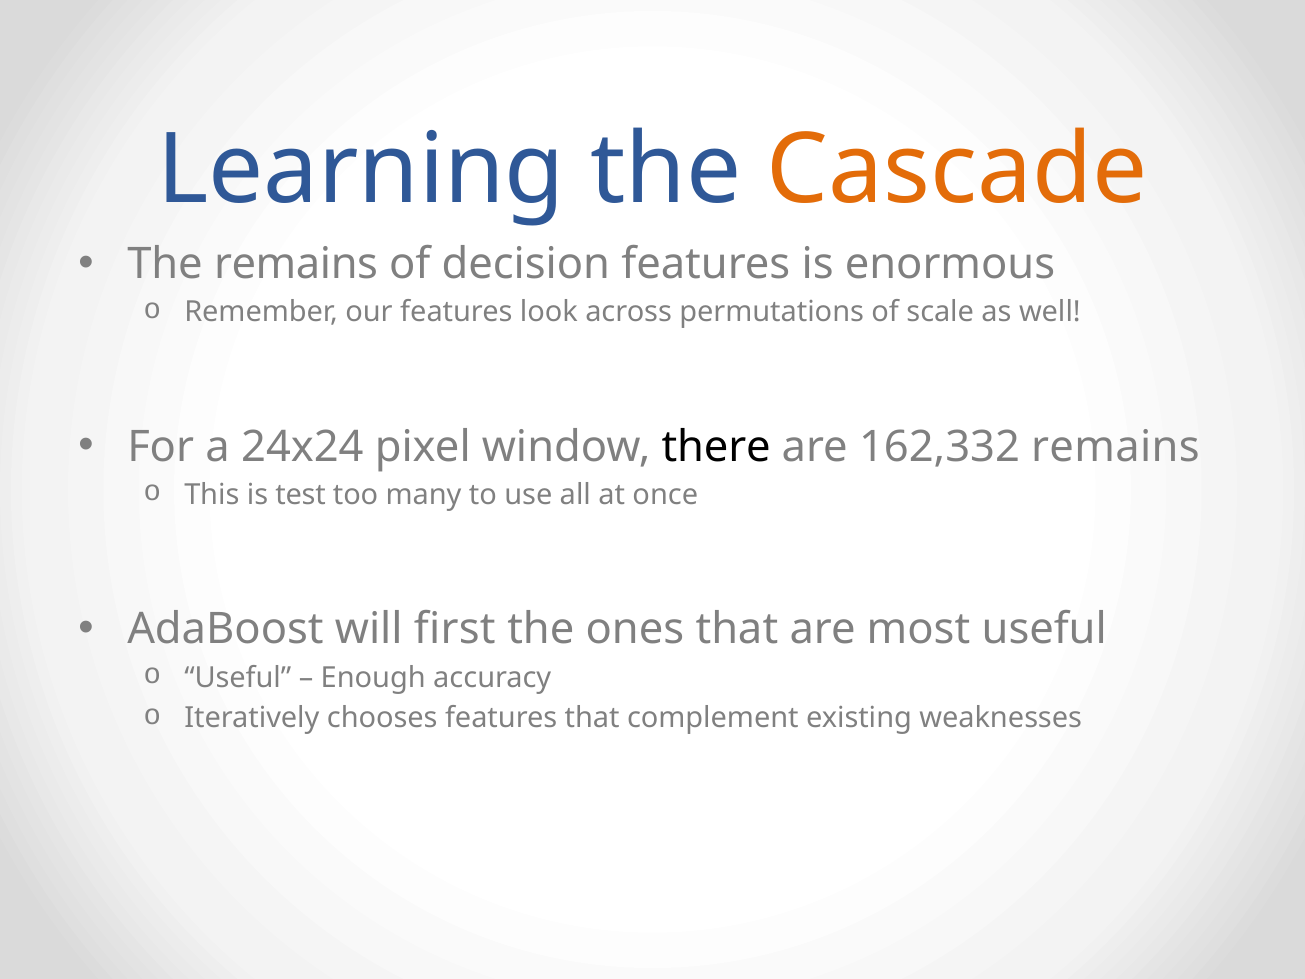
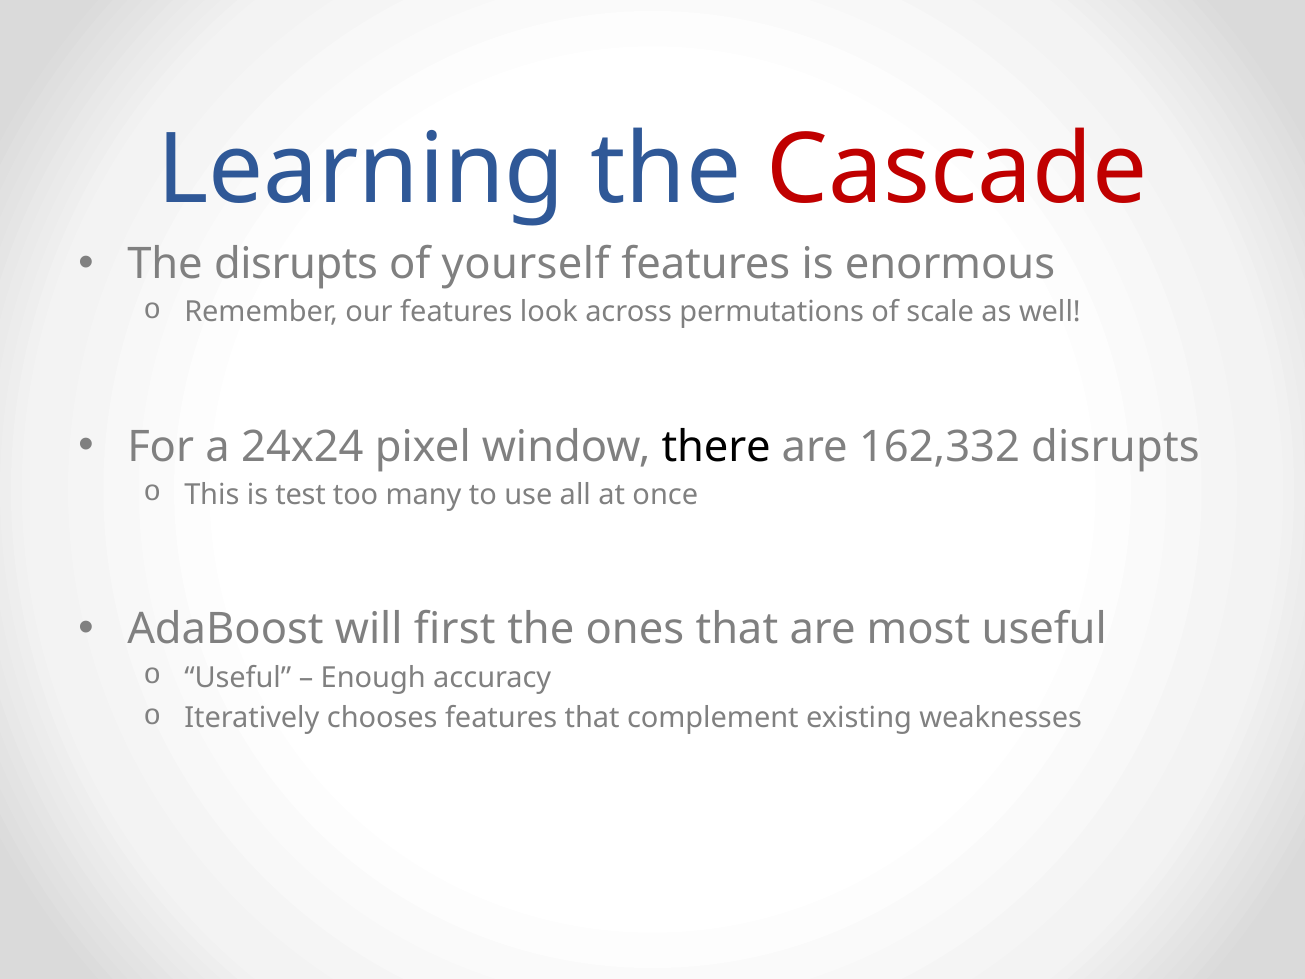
Cascade colour: orange -> red
The remains: remains -> disrupts
decision: decision -> yourself
162,332 remains: remains -> disrupts
